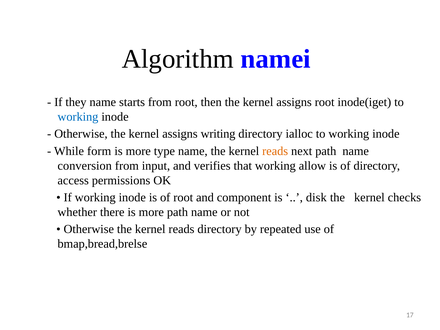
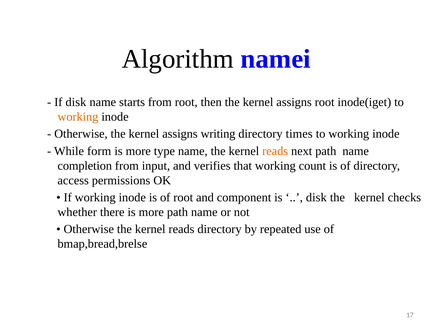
If they: they -> disk
working at (78, 117) colour: blue -> orange
ialloc: ialloc -> times
conversion: conversion -> completion
allow: allow -> count
